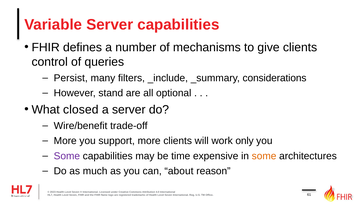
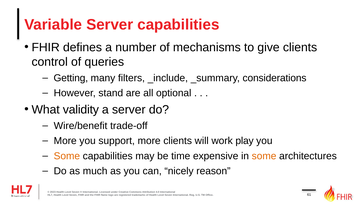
Persist: Persist -> Getting
closed: closed -> validity
only: only -> play
Some at (67, 156) colour: purple -> orange
about: about -> nicely
